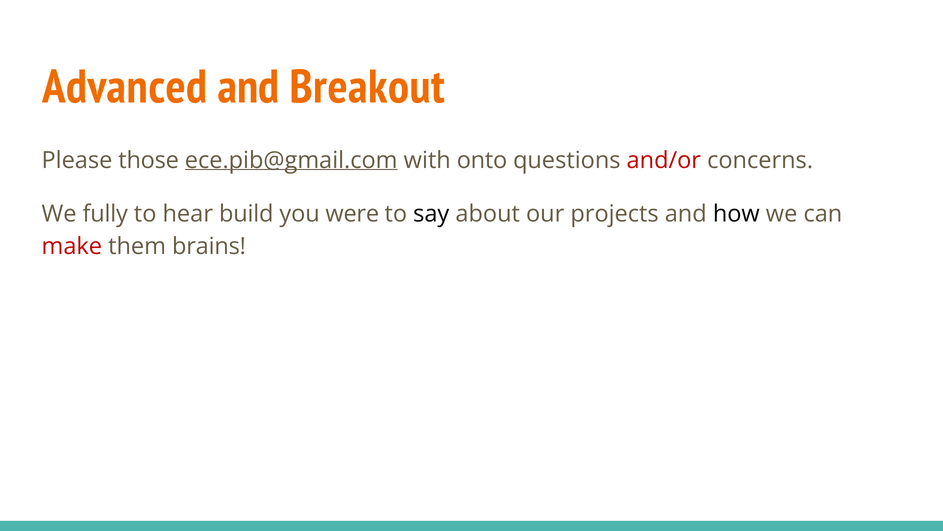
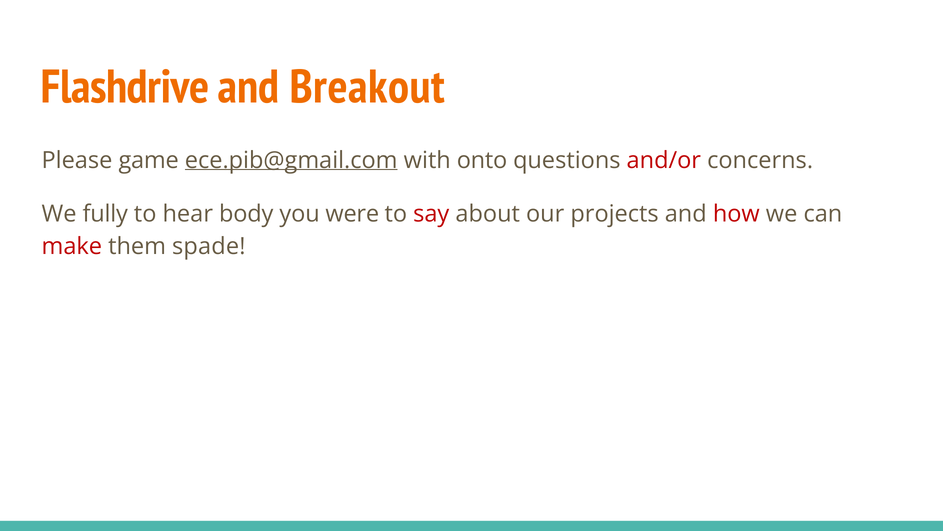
Advanced: Advanced -> Flashdrive
those: those -> game
build: build -> body
say colour: black -> red
how colour: black -> red
brains: brains -> spade
